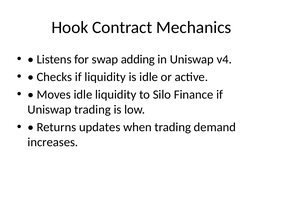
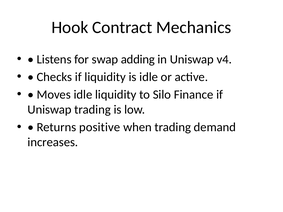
updates: updates -> positive
